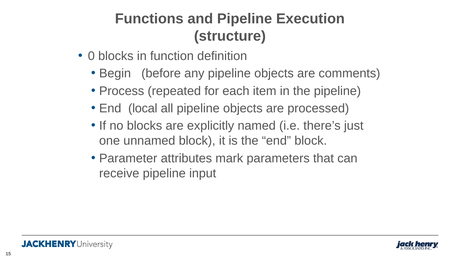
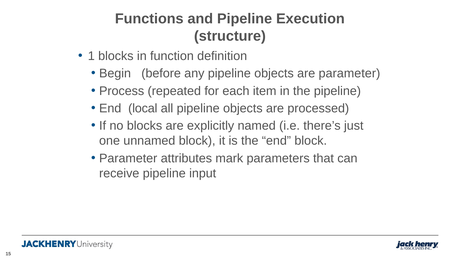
0: 0 -> 1
are comments: comments -> parameter
